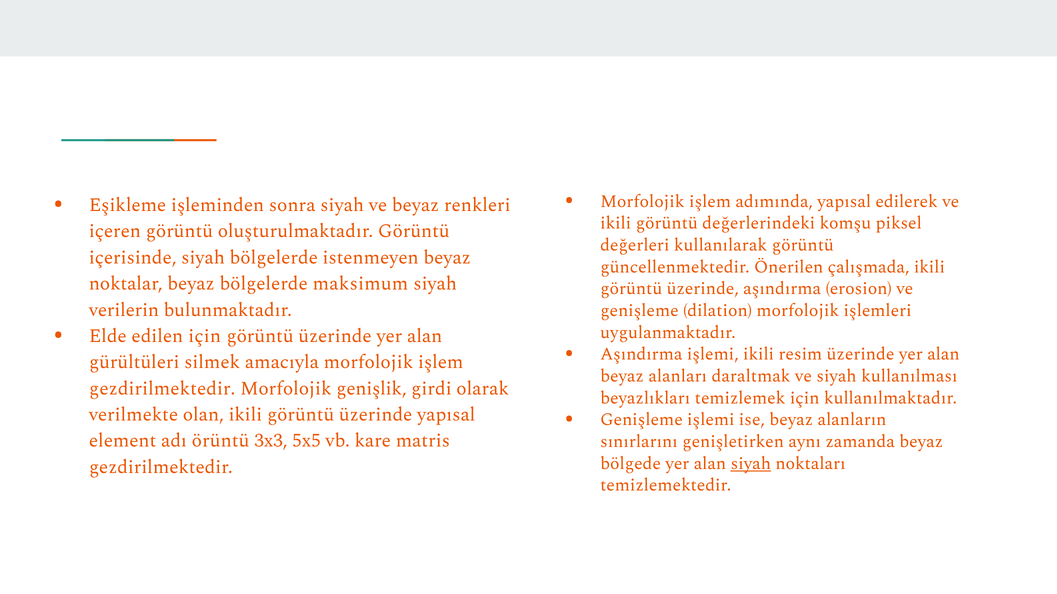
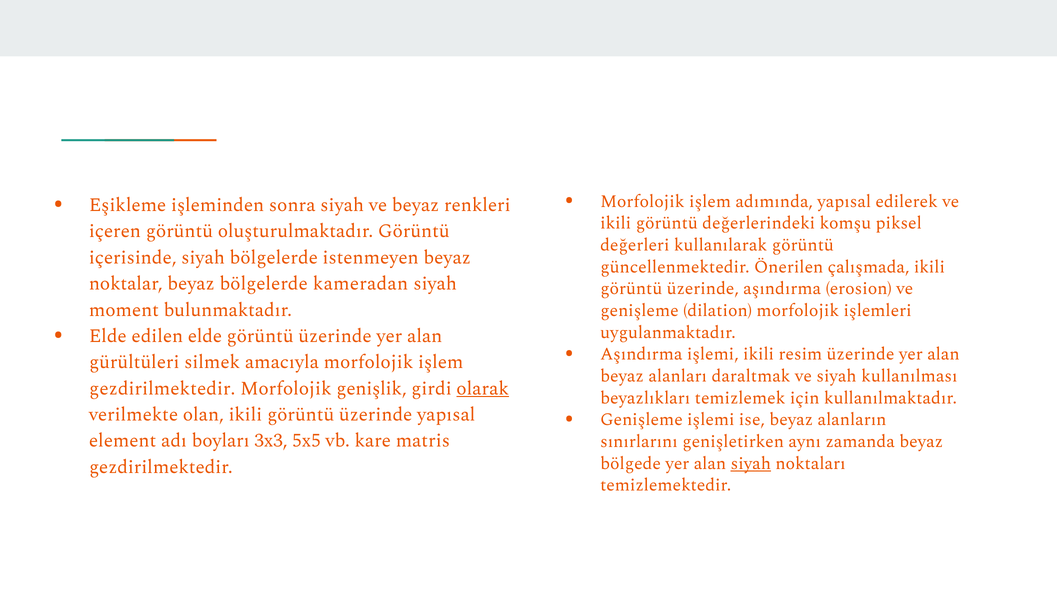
maksimum: maksimum -> kameradan
verilerin: verilerin -> moment
edilen için: için -> elde
olarak underline: none -> present
örüntü: örüntü -> boyları
